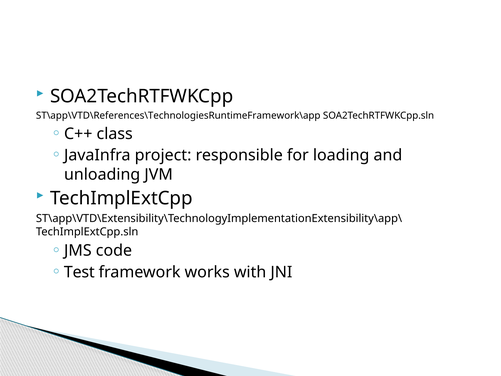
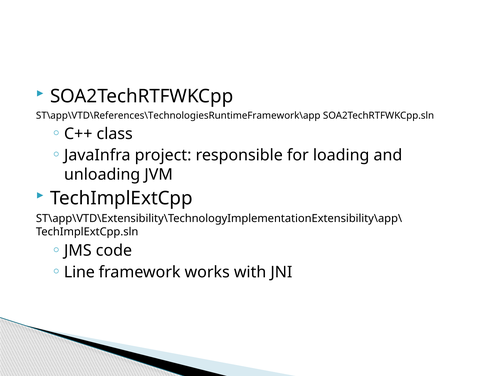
Test: Test -> Line
